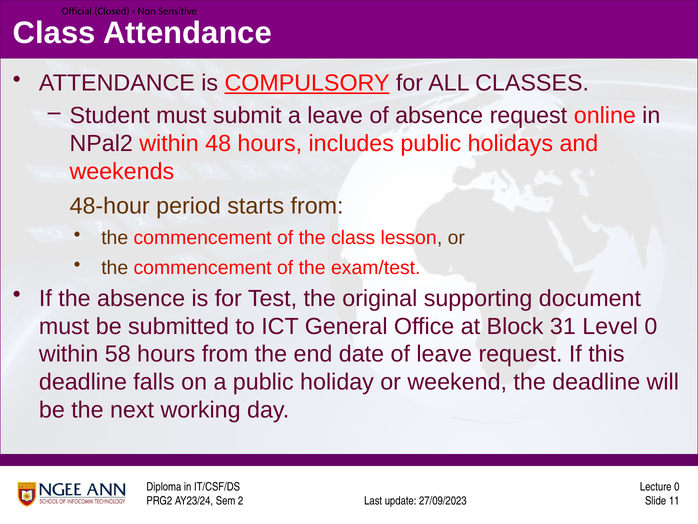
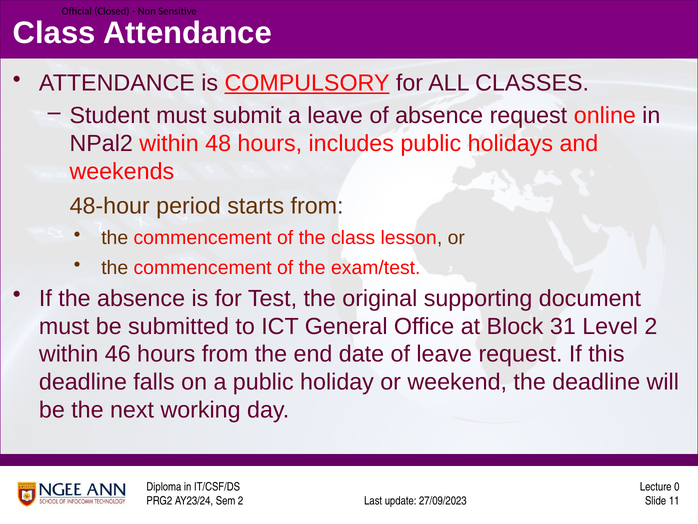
Level 0: 0 -> 2
58: 58 -> 46
